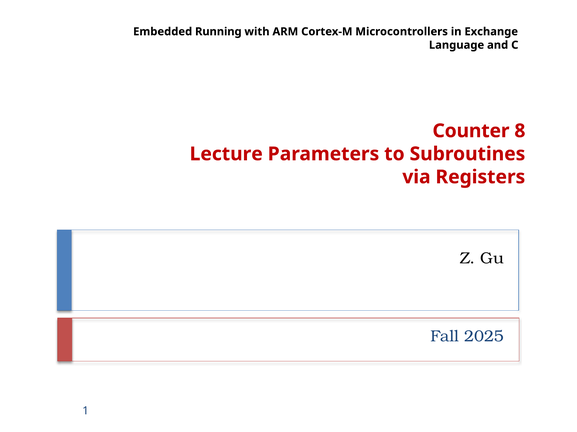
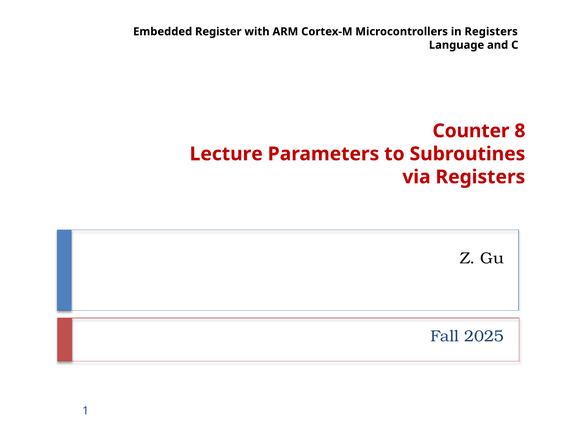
Running: Running -> Register
in Exchange: Exchange -> Registers
